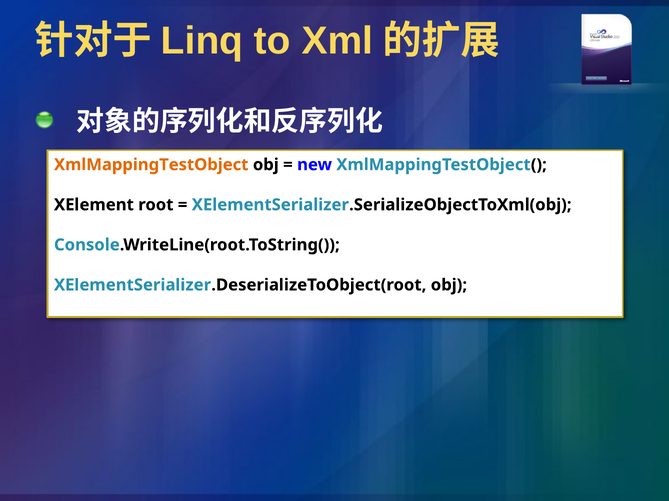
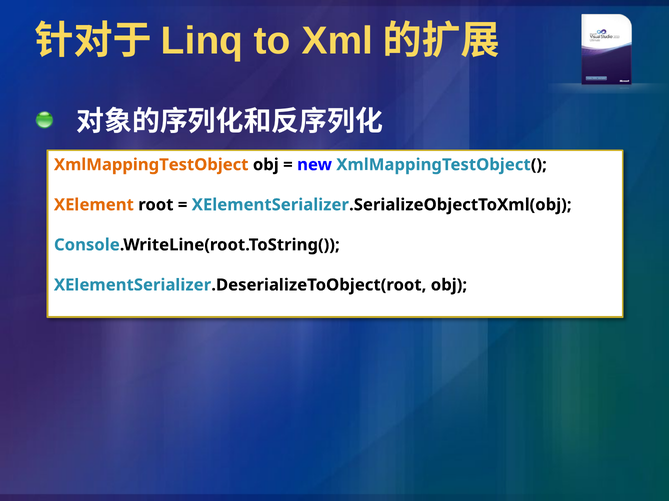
XElement colour: black -> orange
